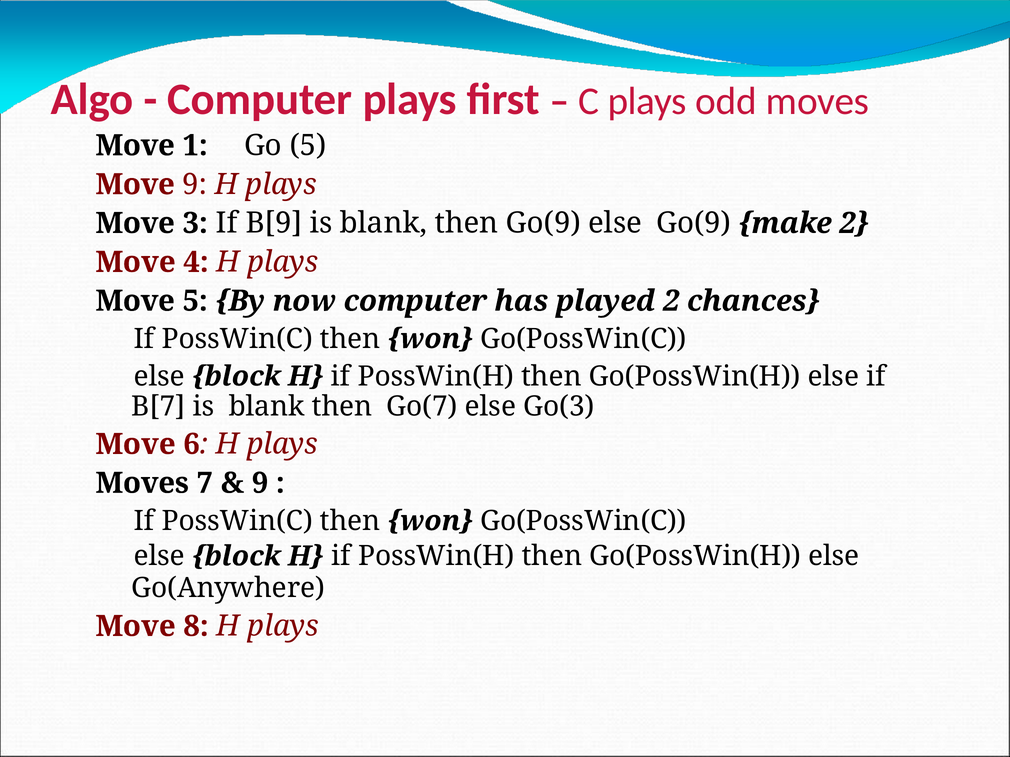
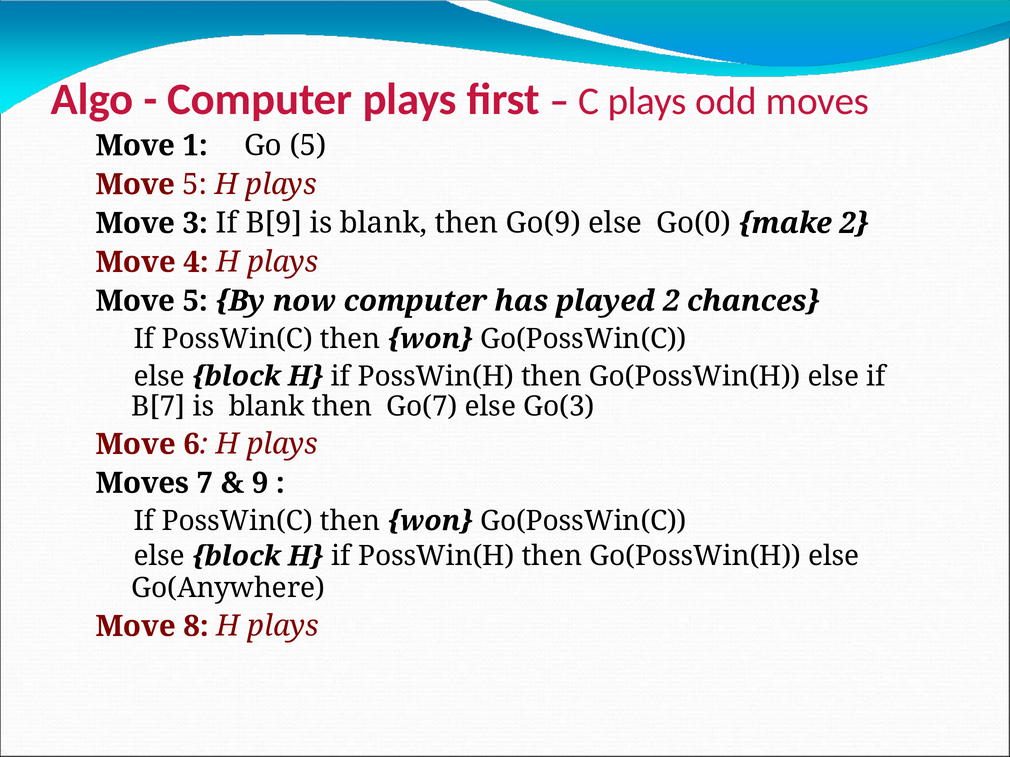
9 at (195, 185): 9 -> 5
else Go(9: Go(9 -> Go(0
